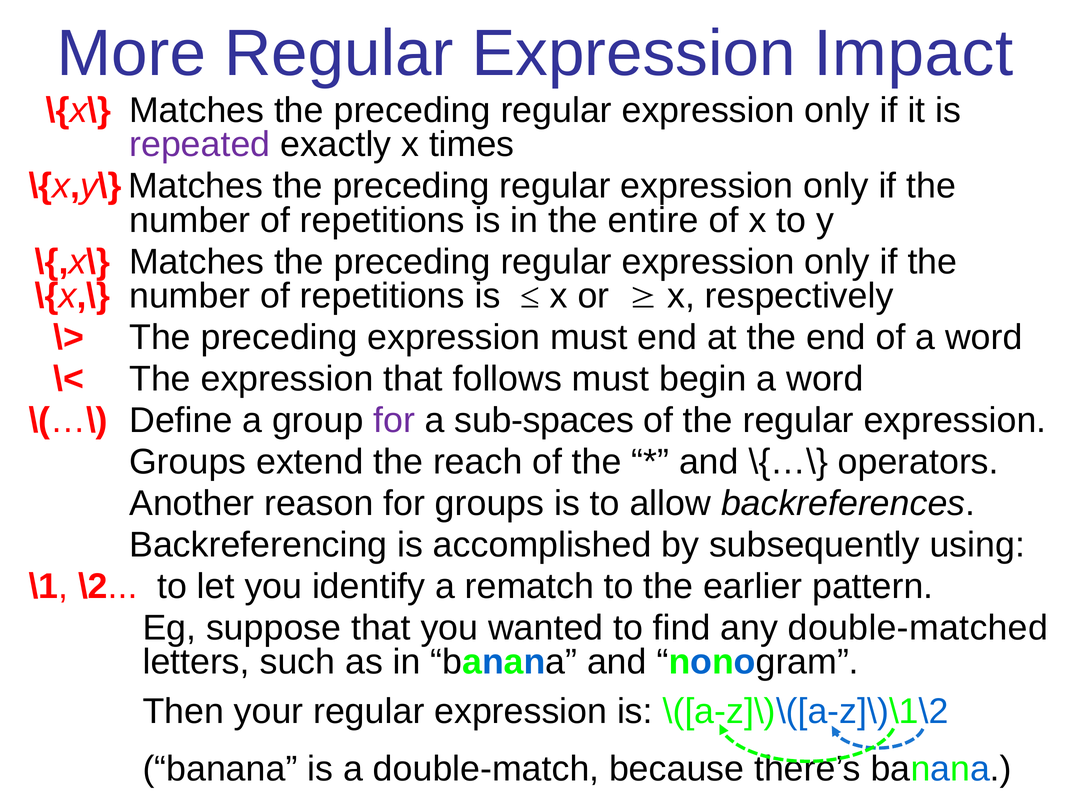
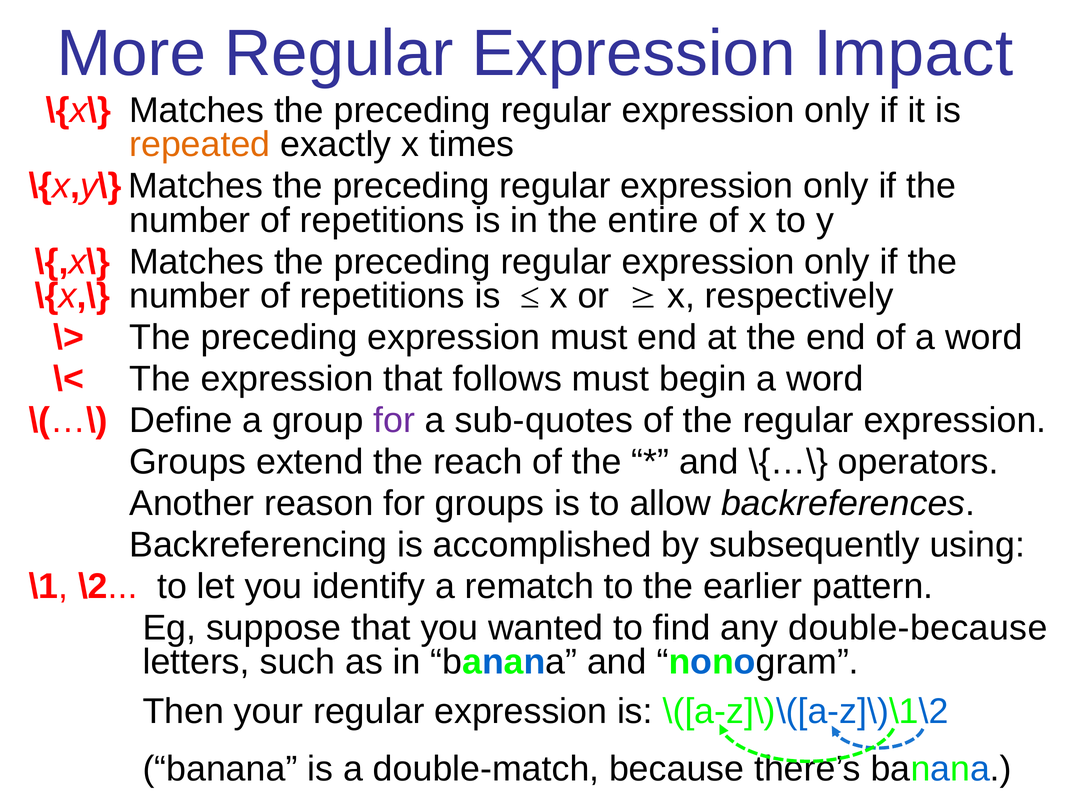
repeated colour: purple -> orange
sub-spaces: sub-spaces -> sub-quotes
double-matched: double-matched -> double-because
